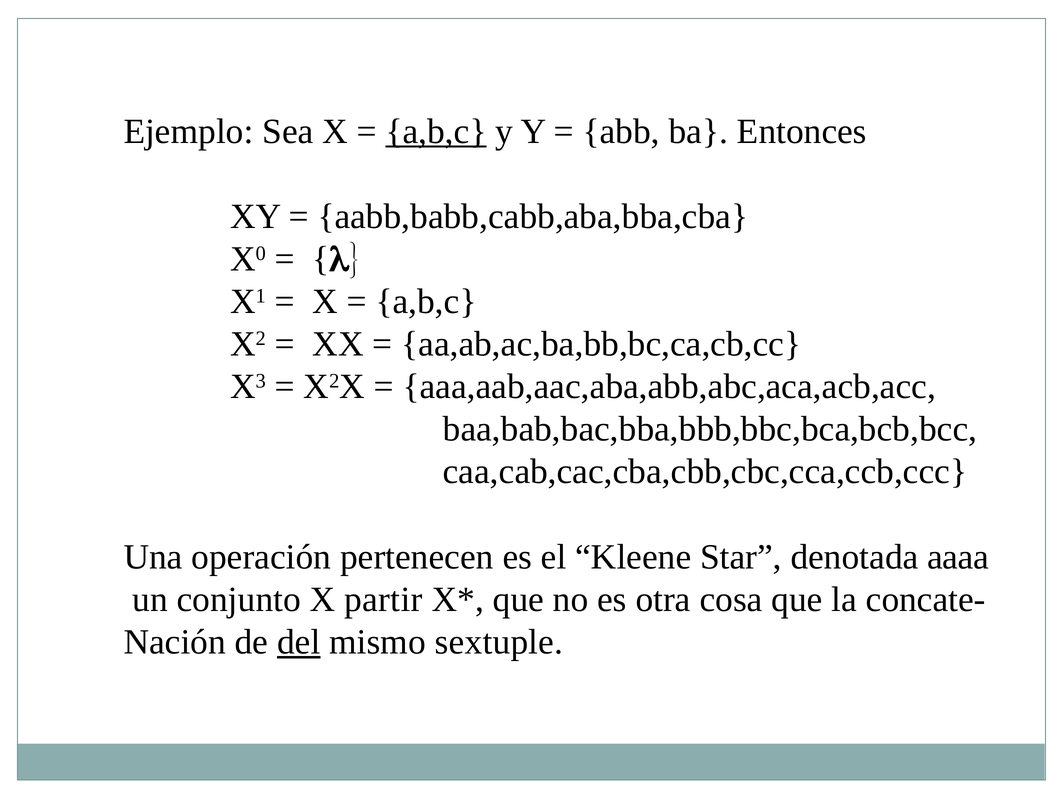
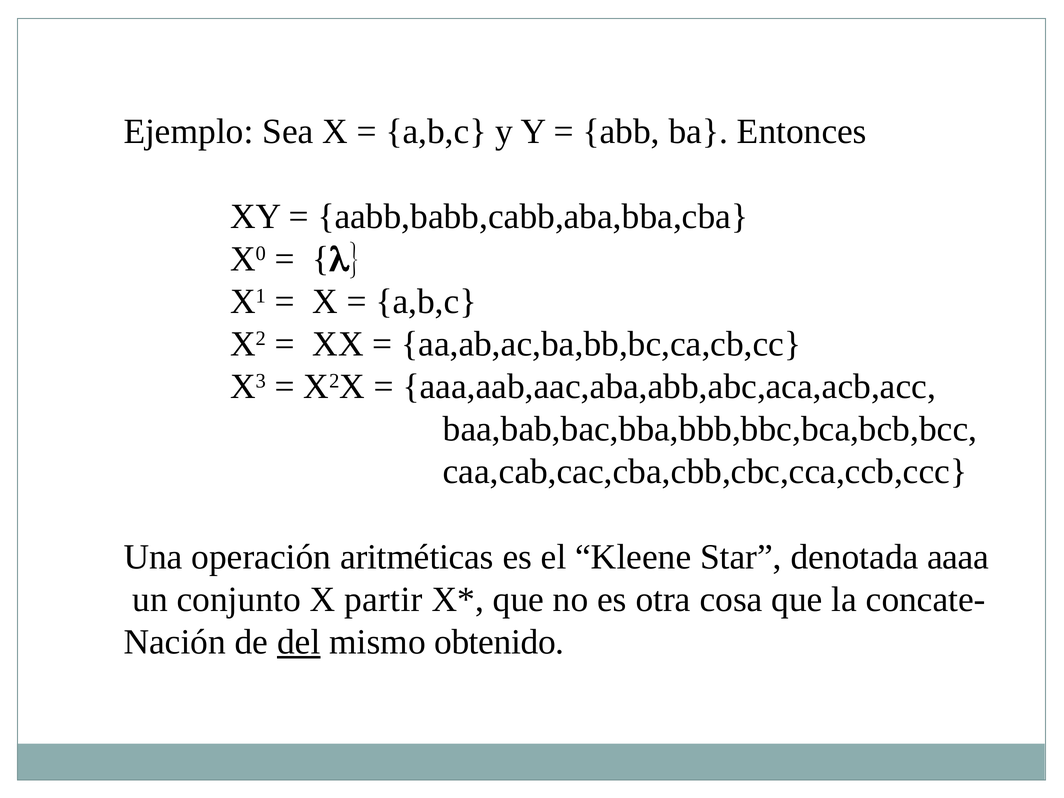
a,b,c at (436, 131) underline: present -> none
pertenecen: pertenecen -> aritméticas
sextuple: sextuple -> obtenido
